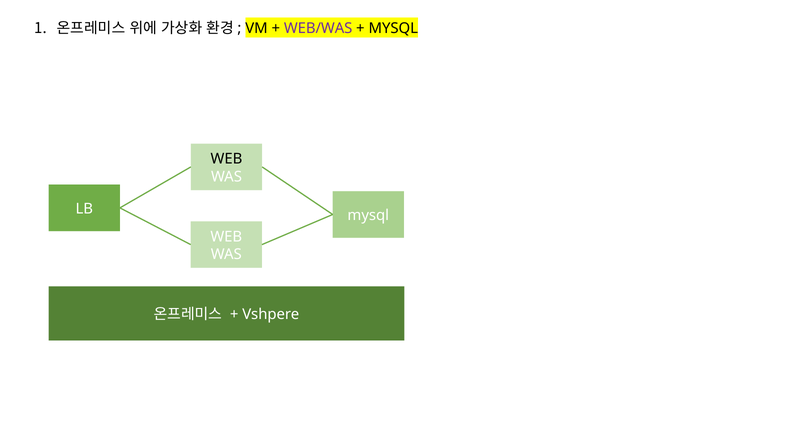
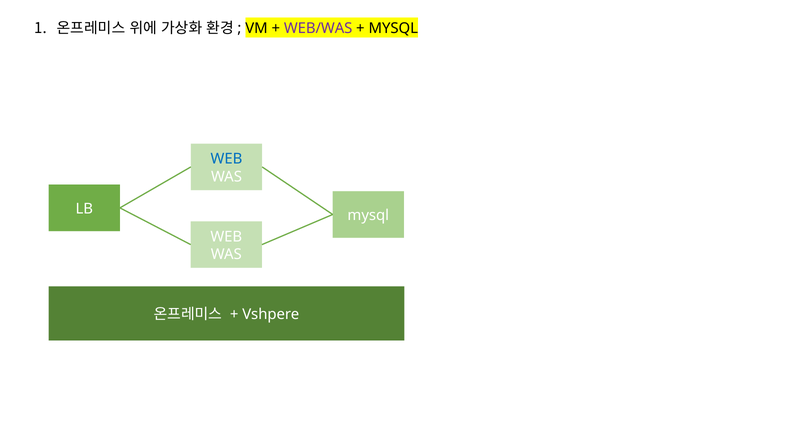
WEB at (226, 159) colour: black -> blue
